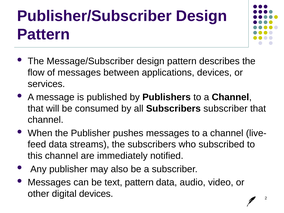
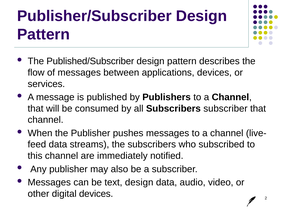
Message/Subscriber: Message/Subscriber -> Published/Subscriber
text pattern: pattern -> design
